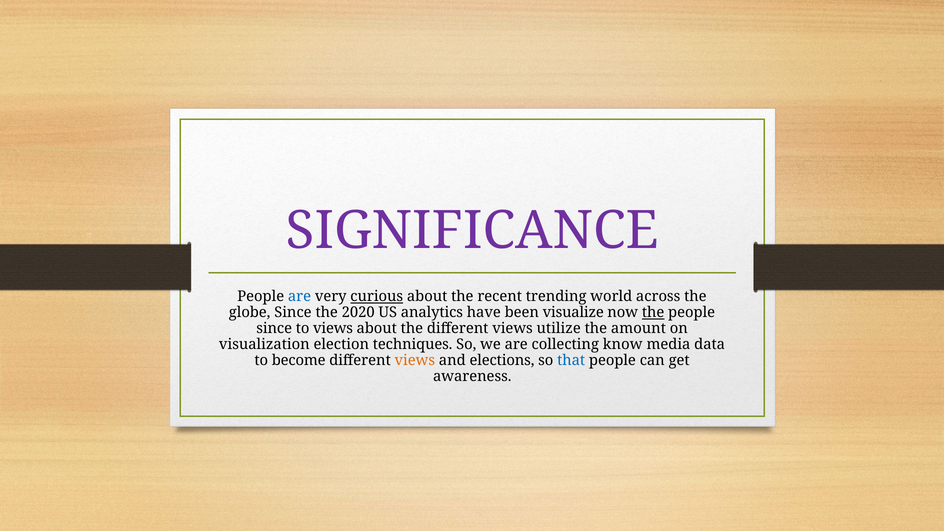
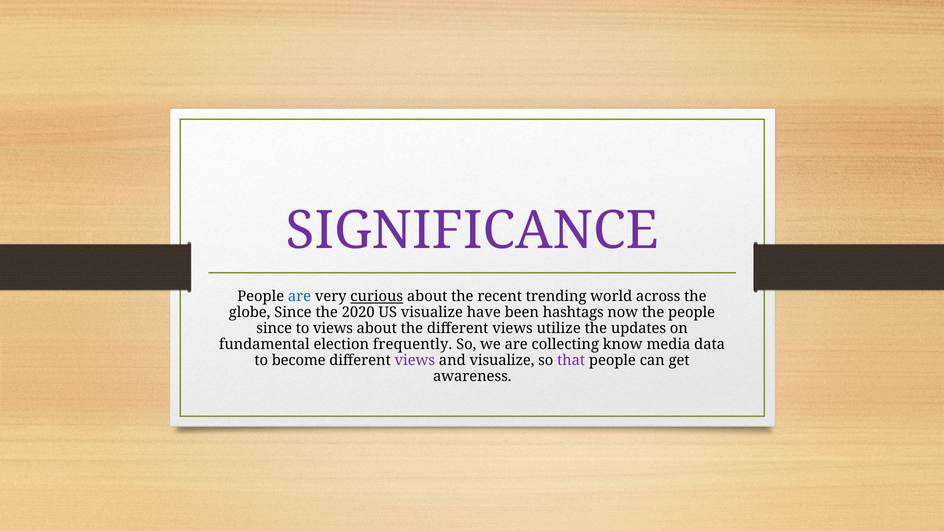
US analytics: analytics -> visualize
visualize: visualize -> hashtags
the at (653, 313) underline: present -> none
amount: amount -> updates
visualization: visualization -> fundamental
techniques: techniques -> frequently
views at (415, 360) colour: orange -> purple
and elections: elections -> visualize
that colour: blue -> purple
